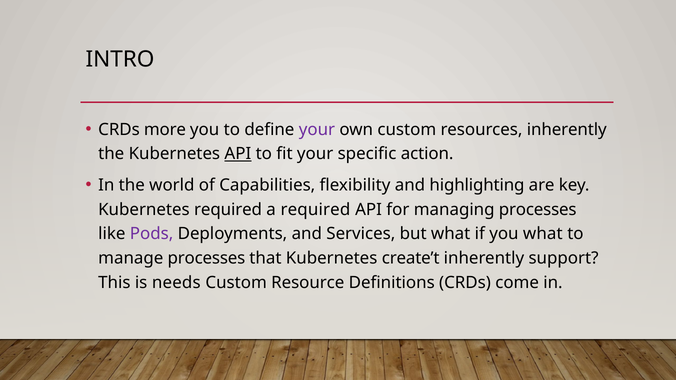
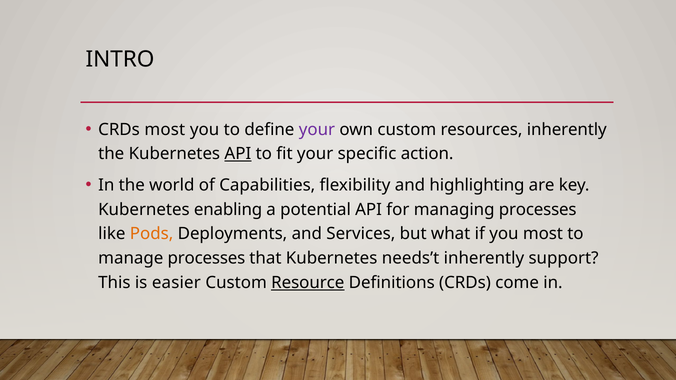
CRDs more: more -> most
Kubernetes required: required -> enabling
a required: required -> potential
Pods colour: purple -> orange
you what: what -> most
create’t: create’t -> needs’t
needs: needs -> easier
Resource underline: none -> present
